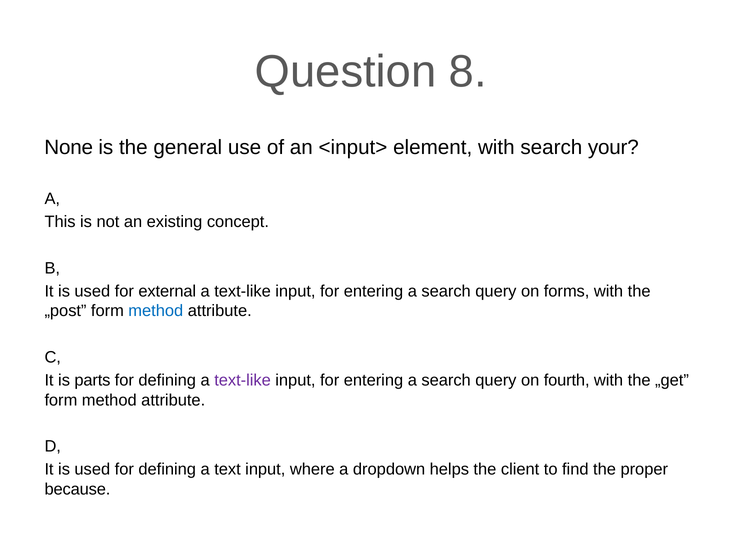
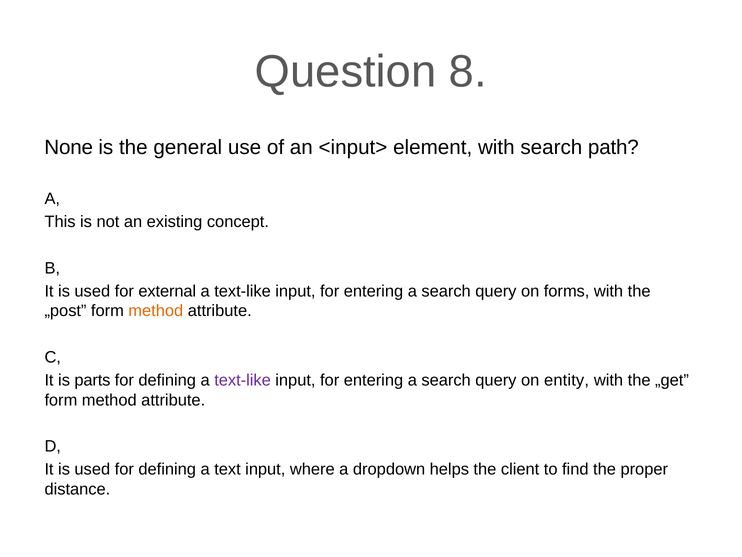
your: your -> path
method at (156, 311) colour: blue -> orange
fourth: fourth -> entity
because: because -> distance
